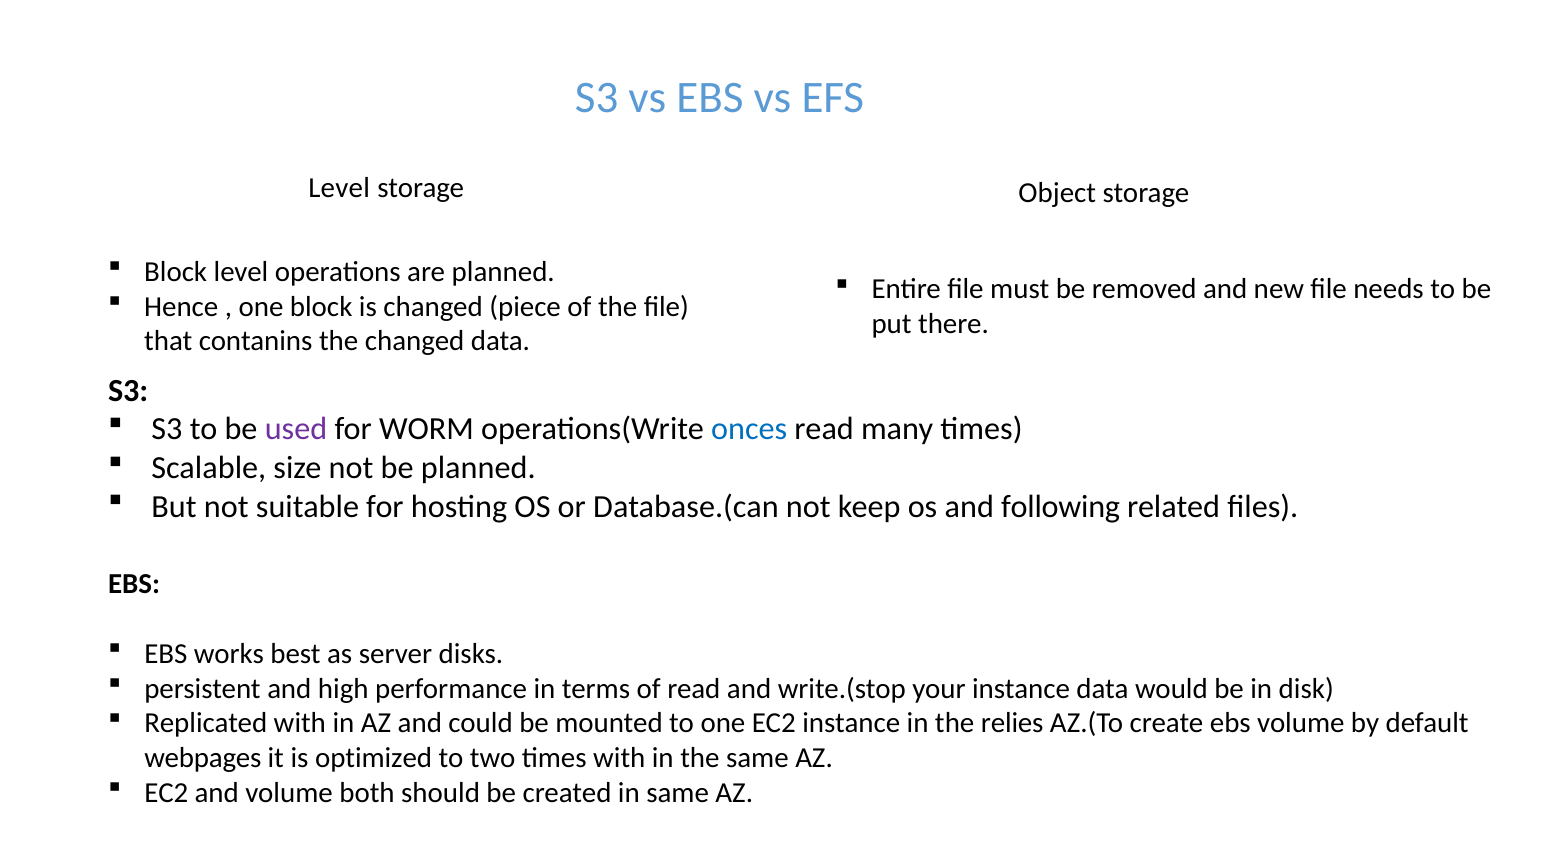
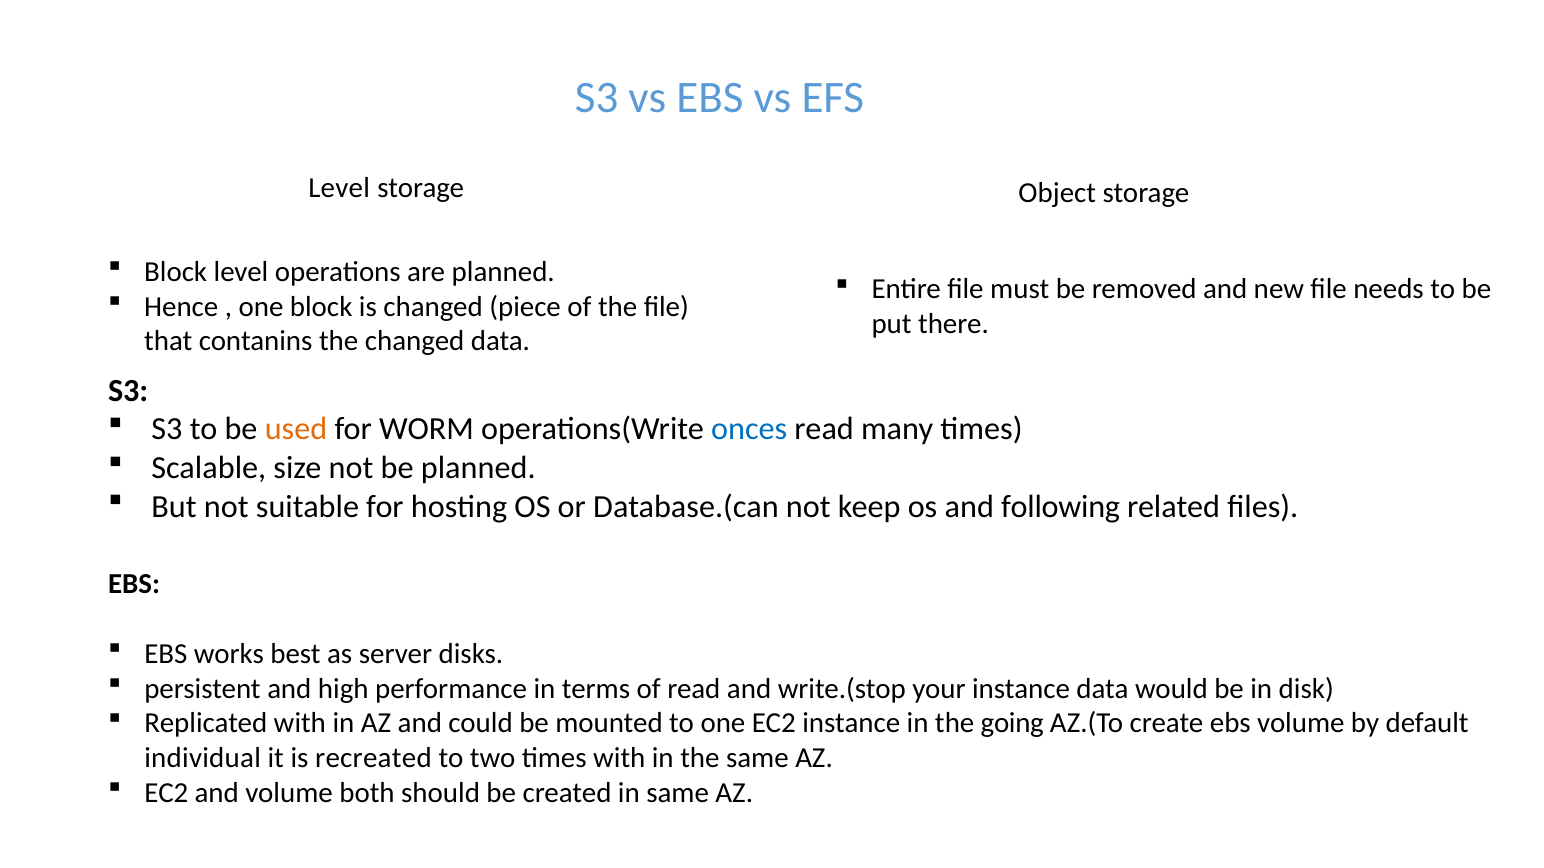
used colour: purple -> orange
relies: relies -> going
webpages: webpages -> individual
optimized: optimized -> recreated
